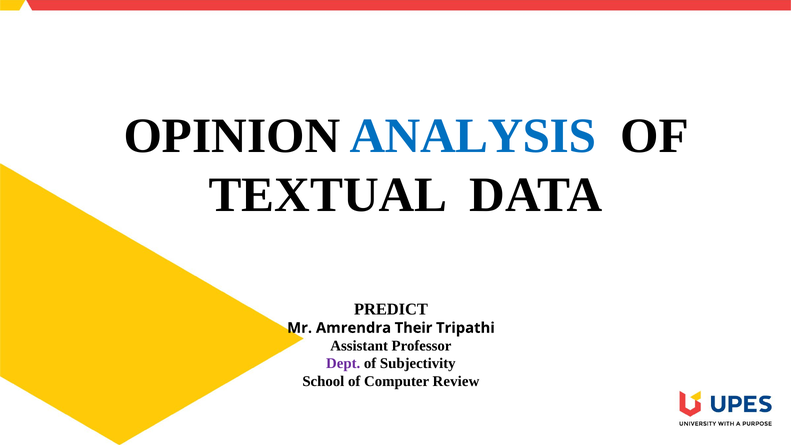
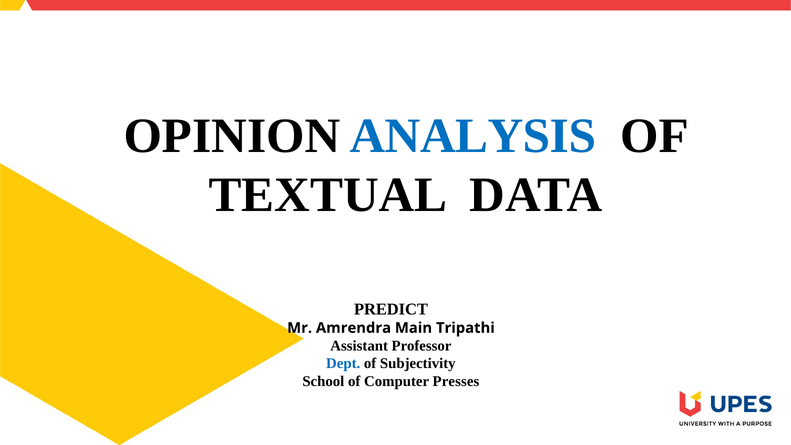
Their: Their -> Main
Dept colour: purple -> blue
Review: Review -> Presses
